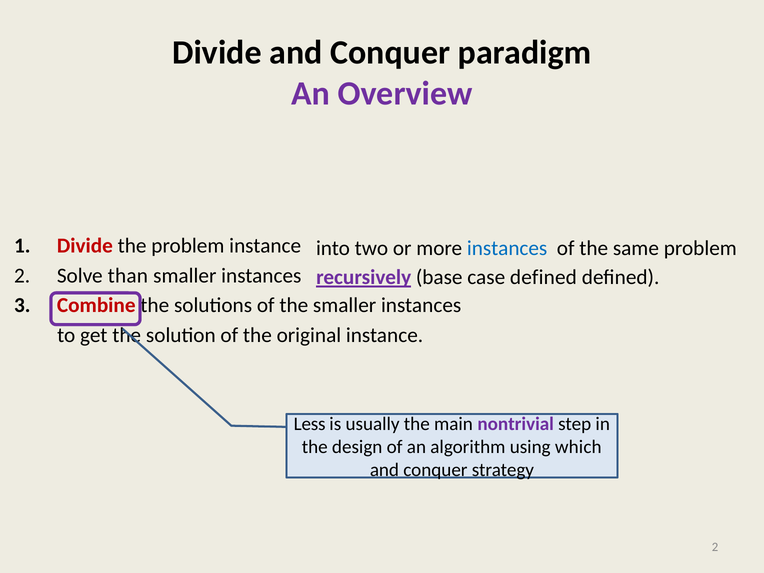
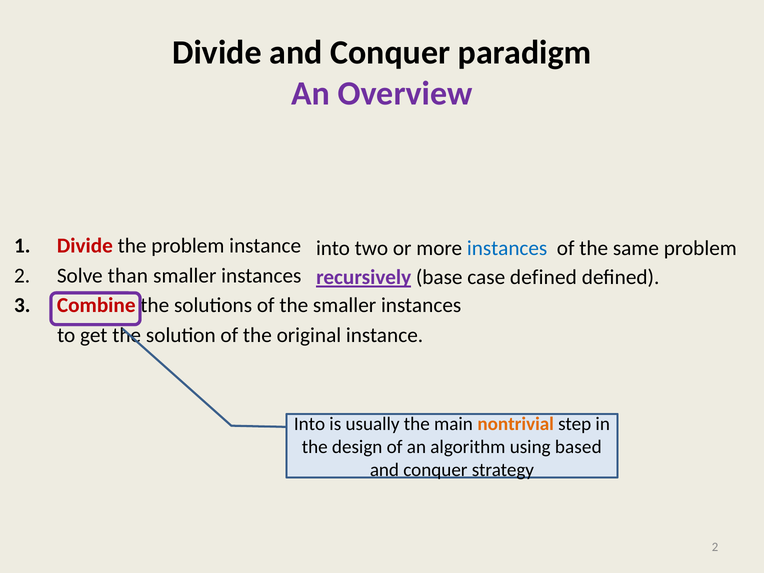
Less at (310, 424): Less -> Into
nontrivial colour: purple -> orange
which: which -> based
